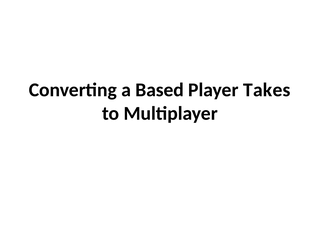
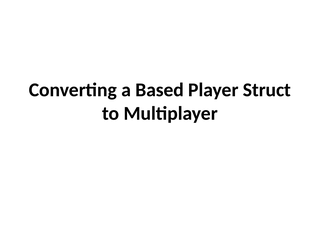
Takes: Takes -> Struct
